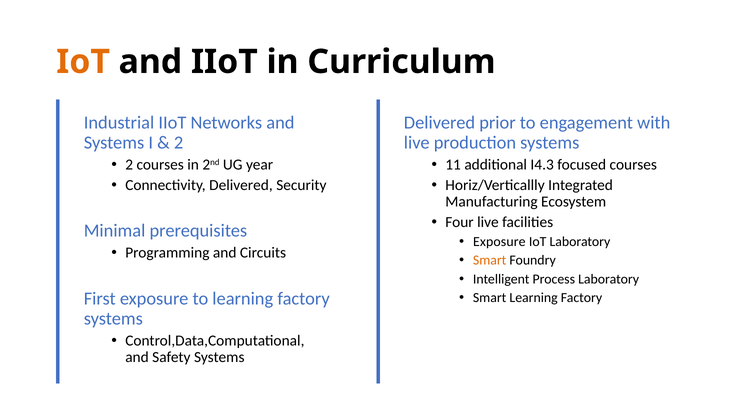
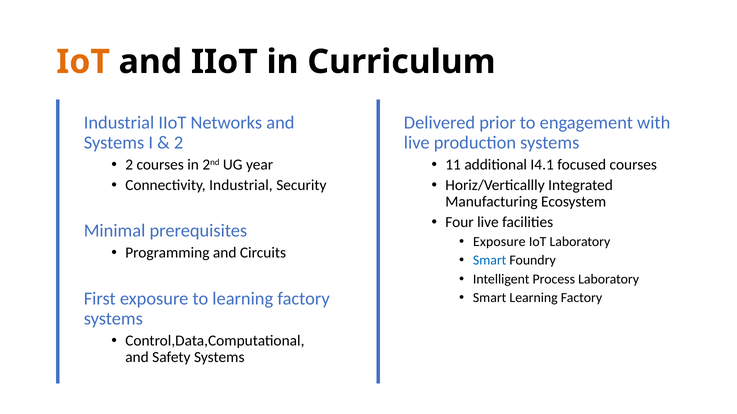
I4.3: I4.3 -> I4.1
Connectivity Delivered: Delivered -> Industrial
Smart at (490, 261) colour: orange -> blue
